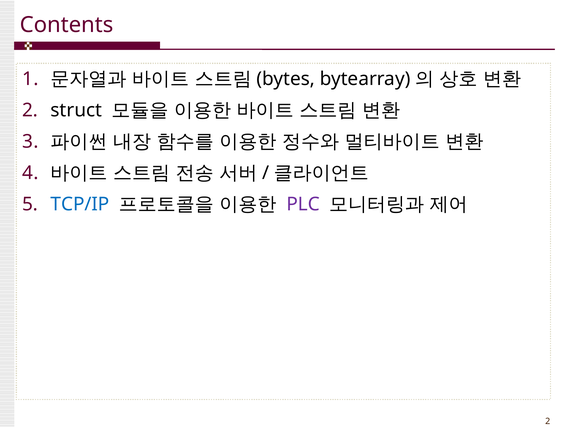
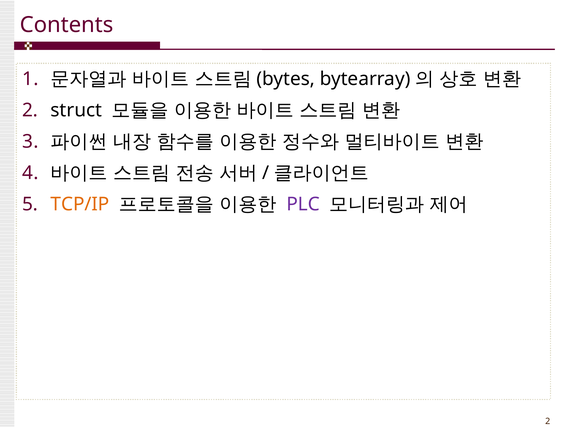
TCP/IP colour: blue -> orange
